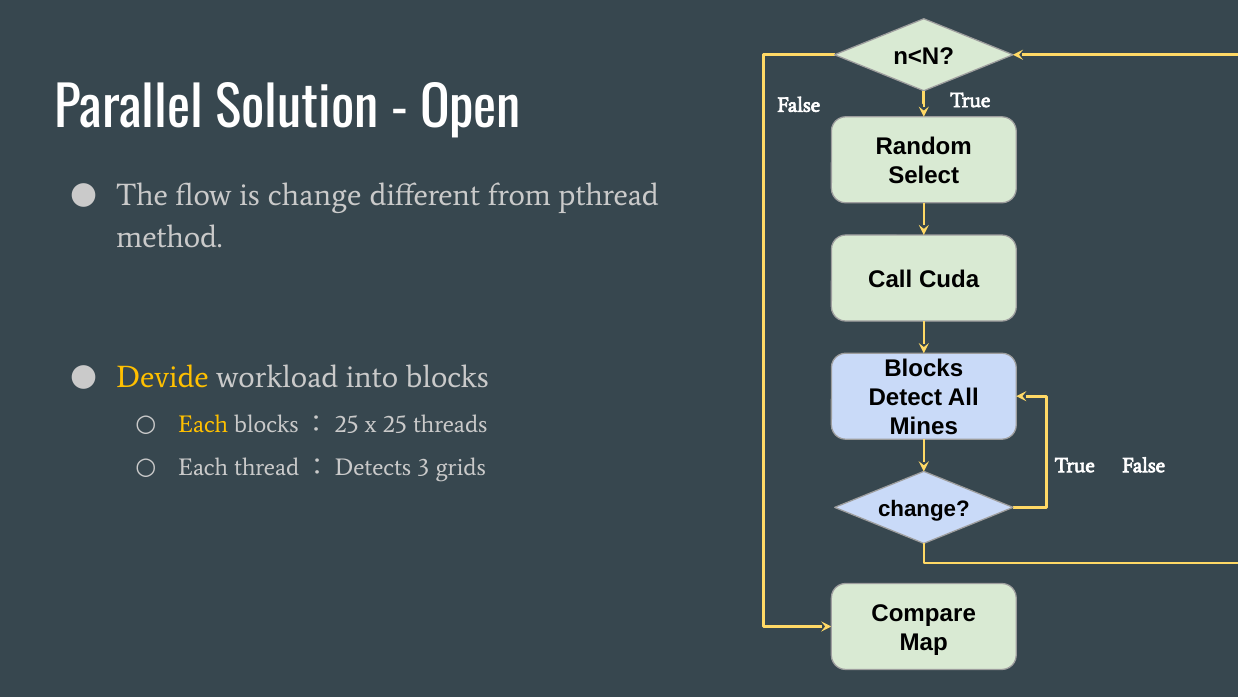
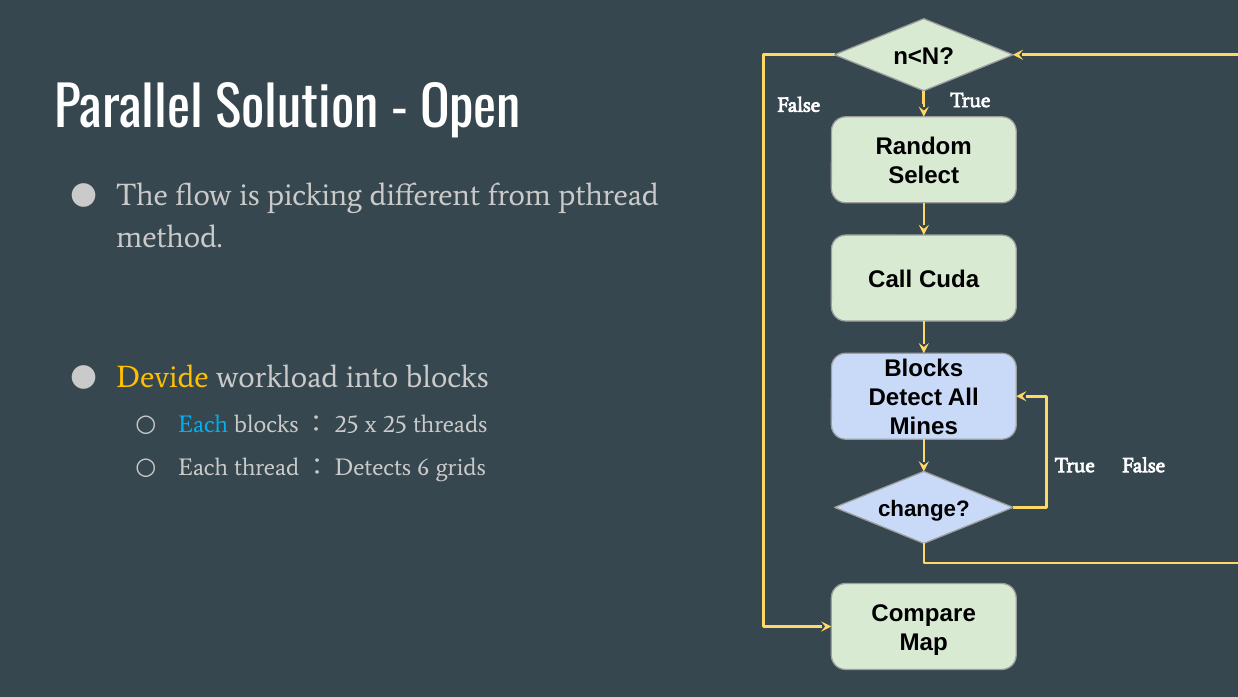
is change: change -> picking
Each at (203, 424) colour: yellow -> light blue
3: 3 -> 6
